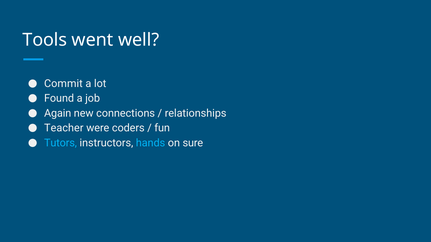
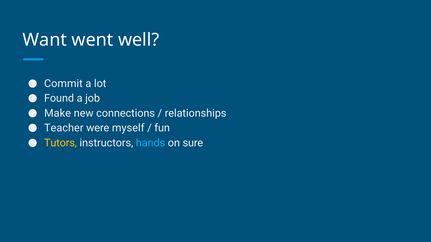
Tools: Tools -> Want
Again: Again -> Make
coders: coders -> myself
Tutors colour: light blue -> yellow
